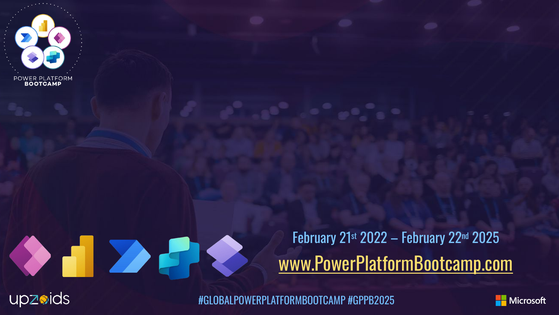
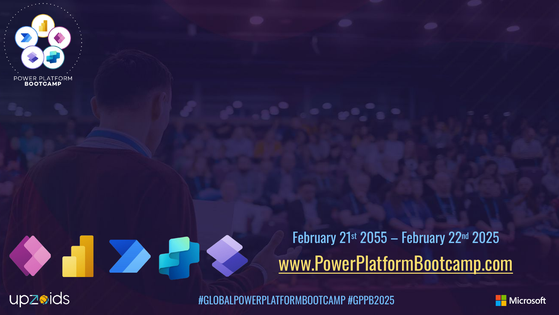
2022: 2022 -> 2055
